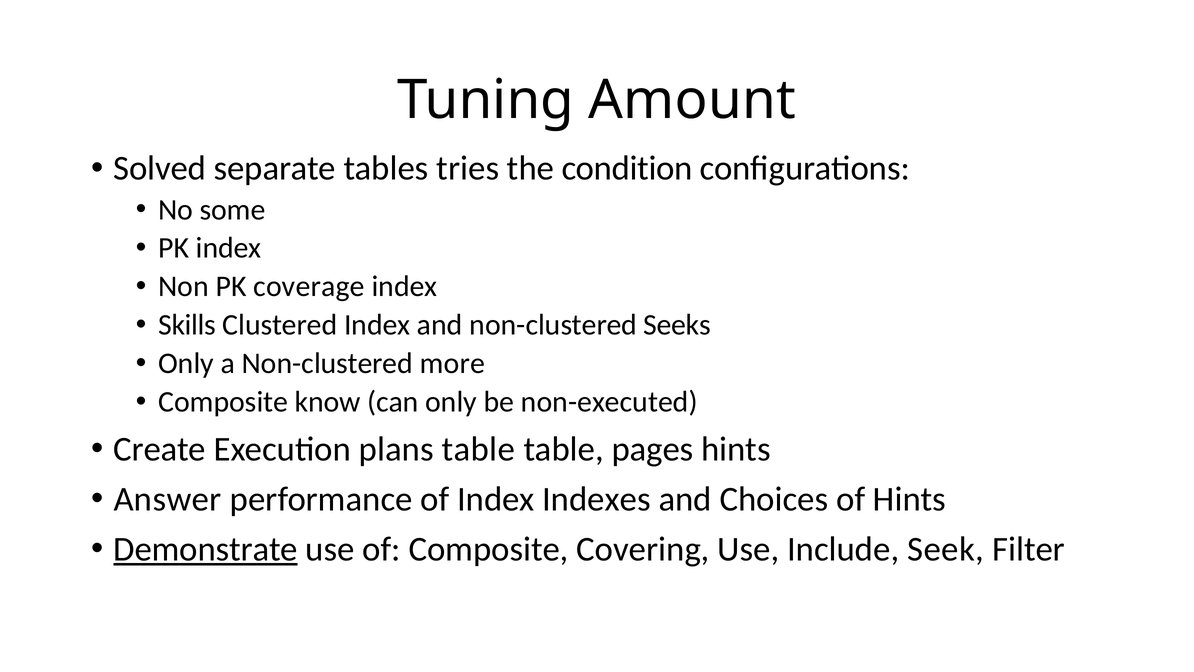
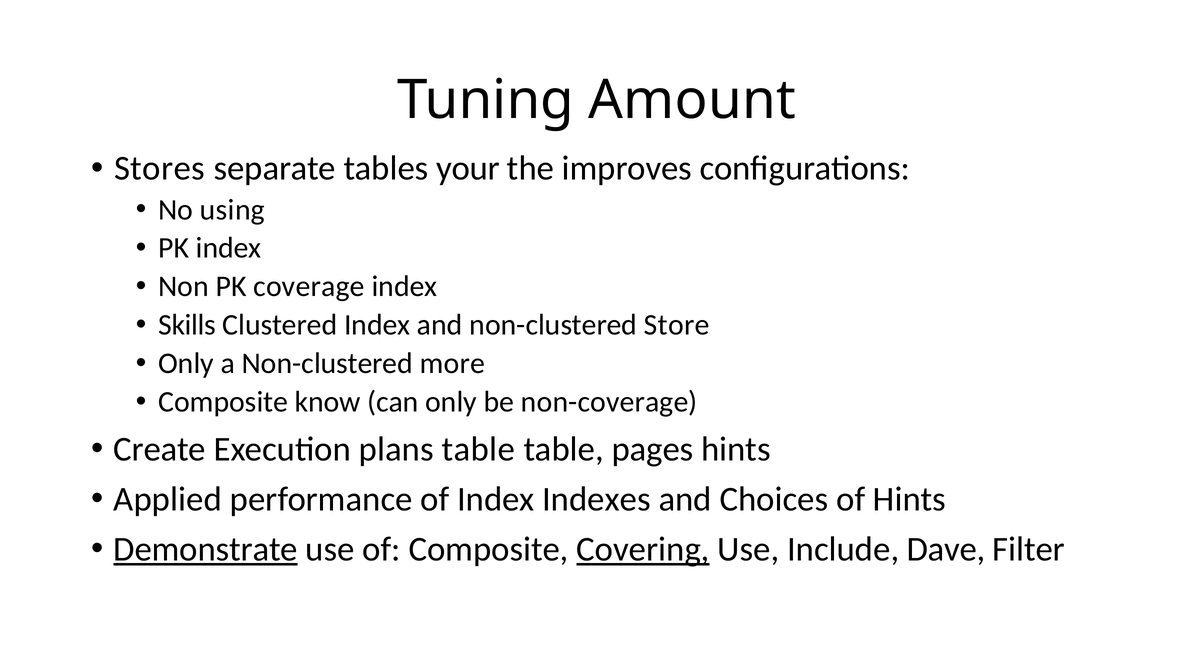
Solved: Solved -> Stores
tries: tries -> your
condition: condition -> improves
some: some -> using
Seeks: Seeks -> Store
non-executed: non-executed -> non-coverage
Answer: Answer -> Applied
Covering underline: none -> present
Seek: Seek -> Dave
